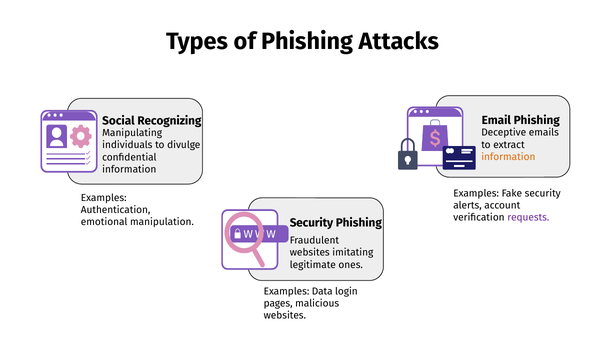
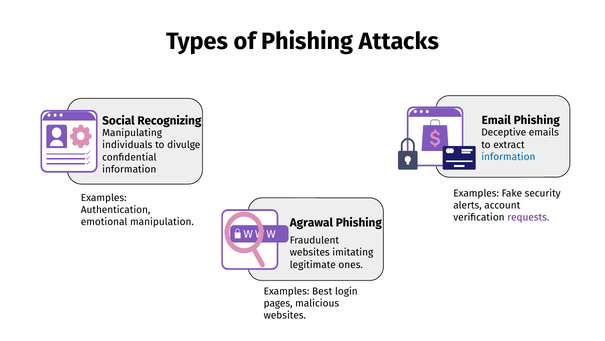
information at (508, 157) colour: orange -> blue
Security at (311, 222): Security -> Agrawal
Data: Data -> Best
